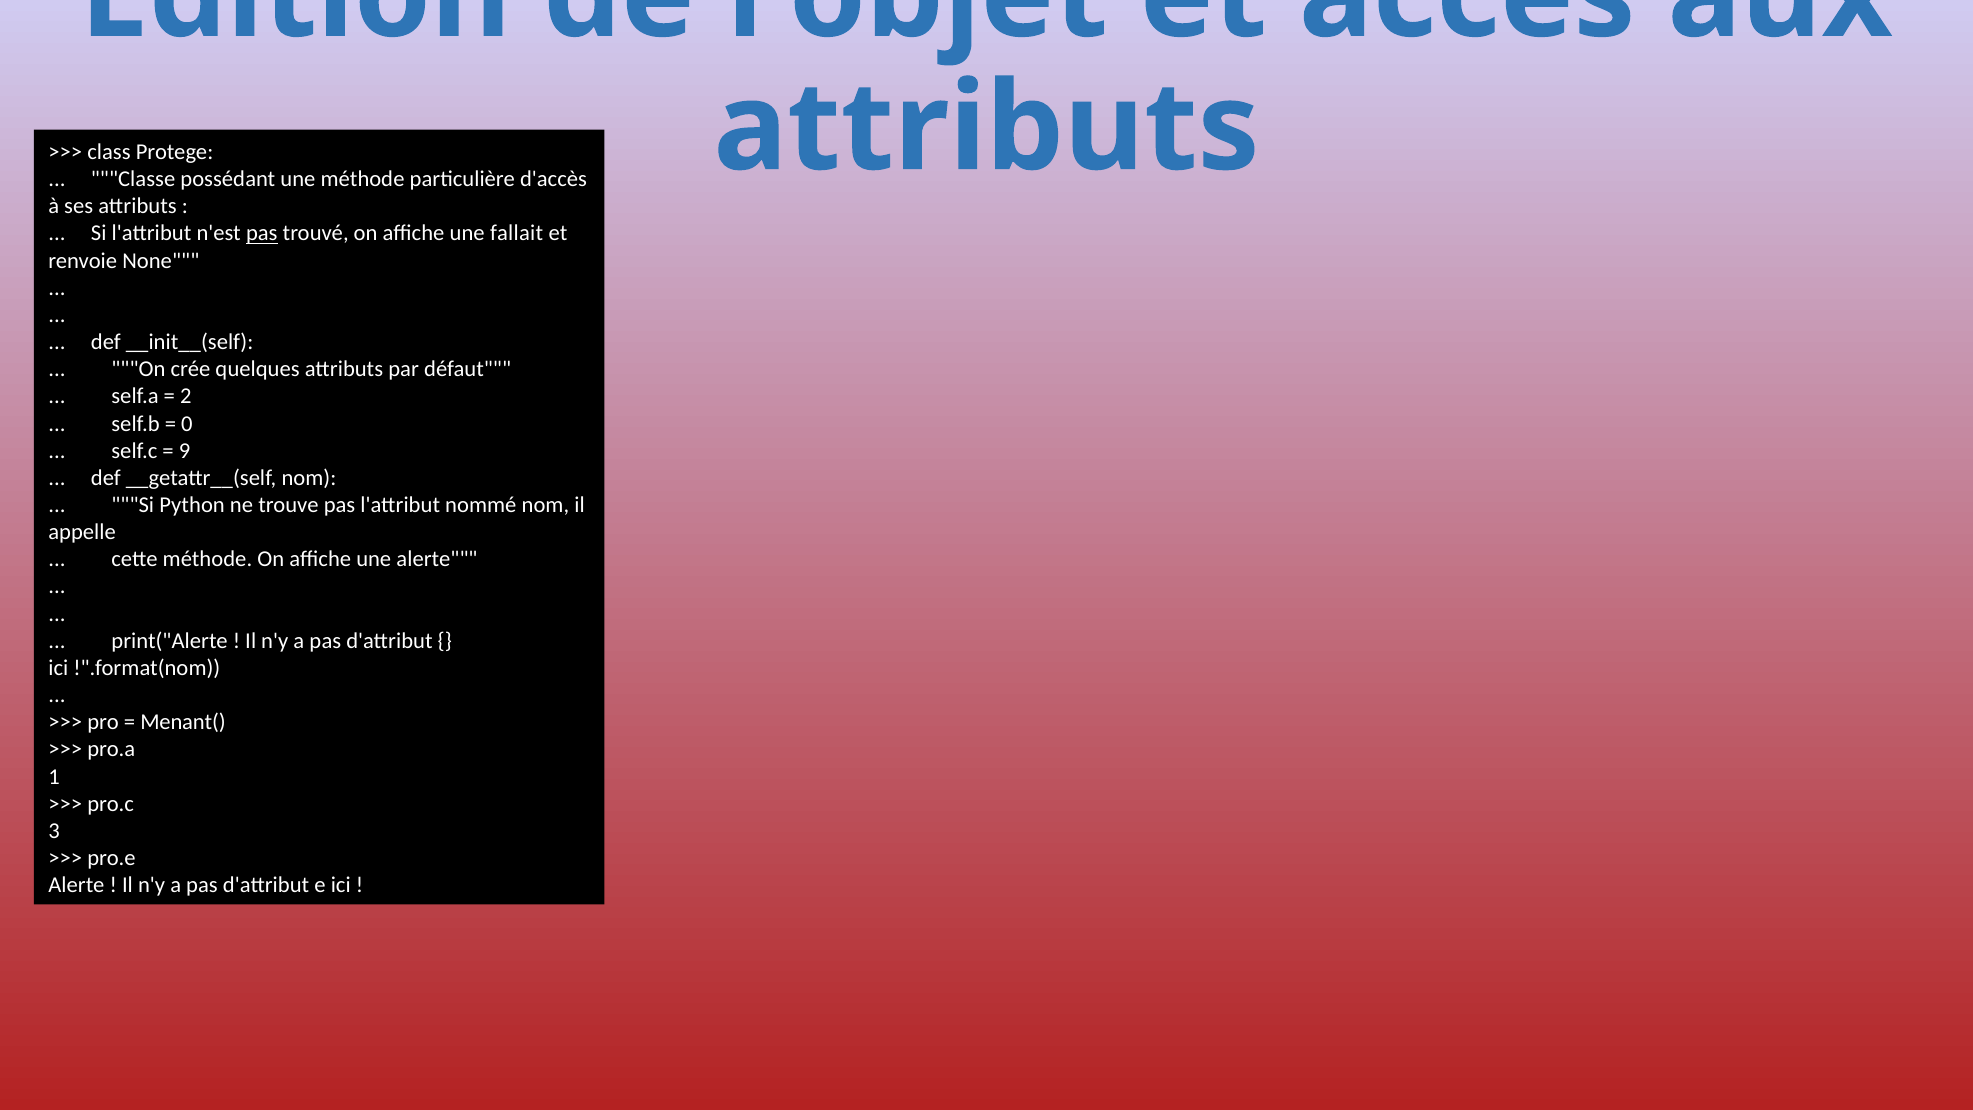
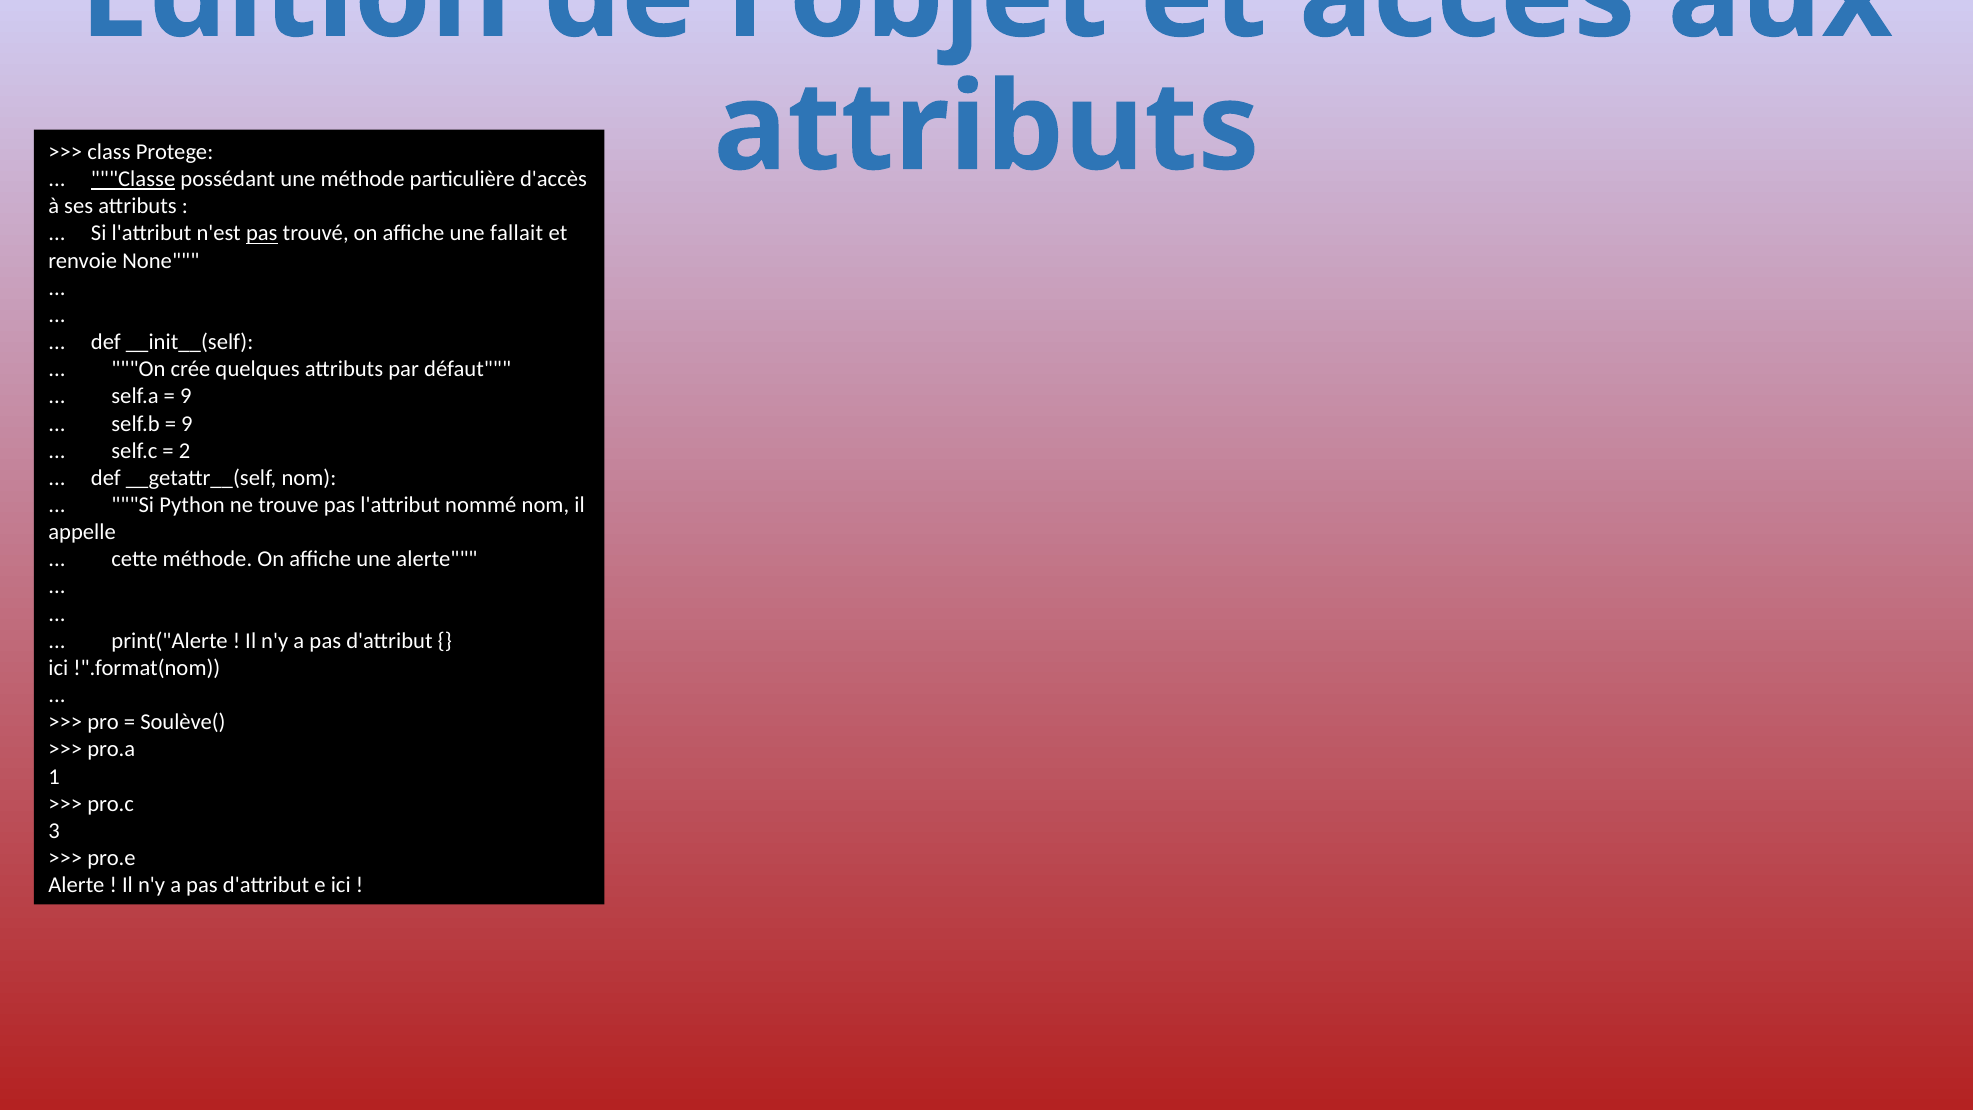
Classe underline: none -> present
2 at (186, 396): 2 -> 9
0 at (187, 424): 0 -> 9
9: 9 -> 2
Menant(: Menant( -> Soulève(
